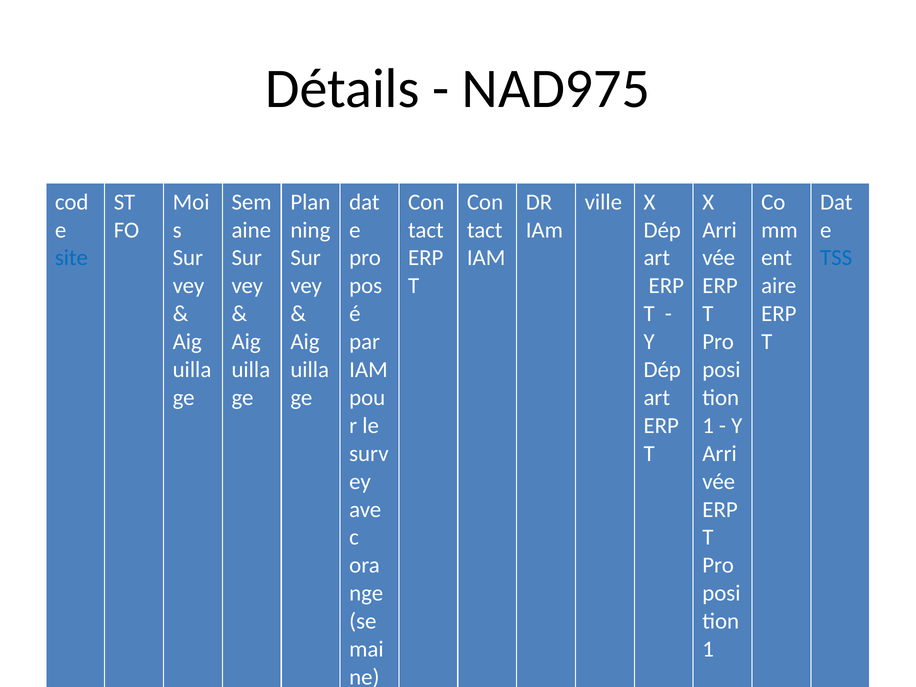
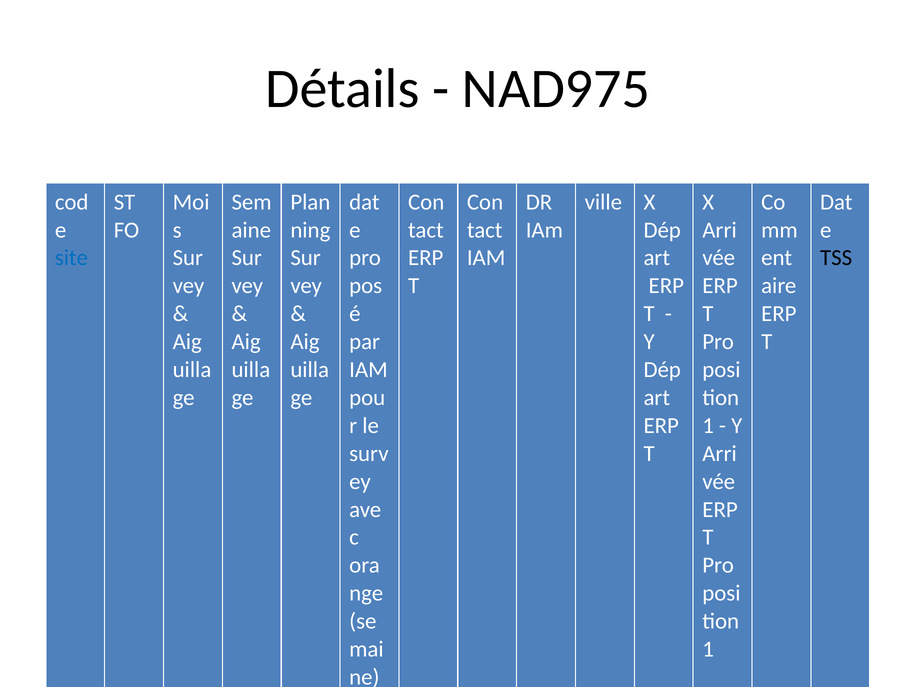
TSS colour: blue -> black
